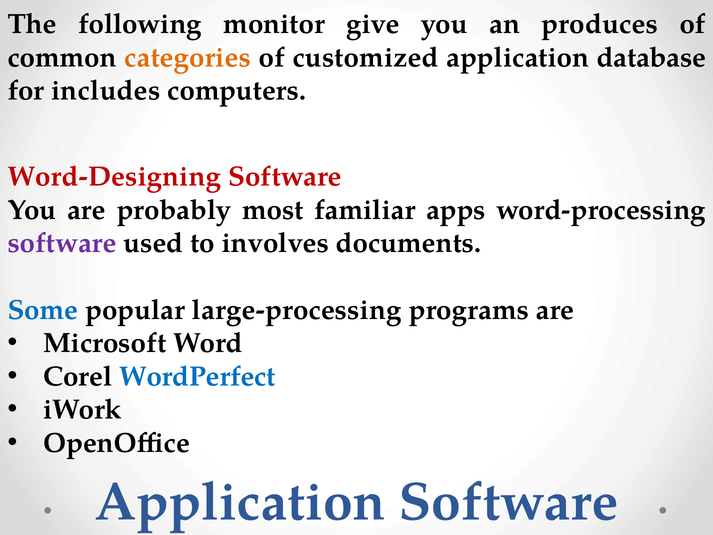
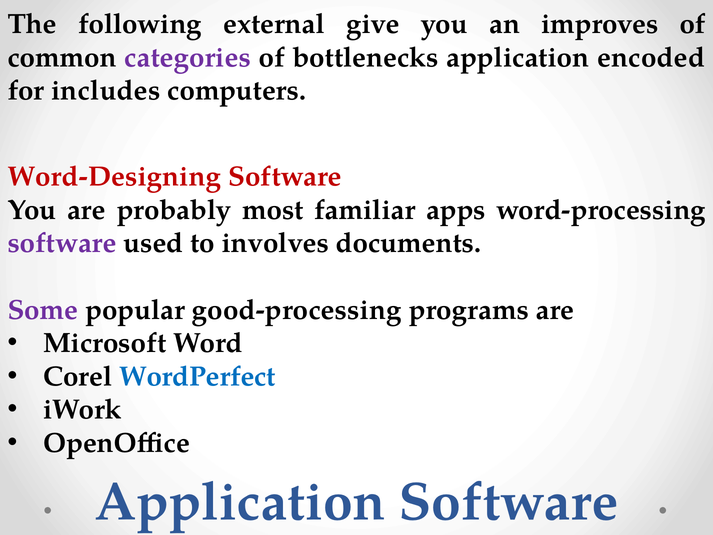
monitor: monitor -> external
produces: produces -> improves
categories colour: orange -> purple
customized: customized -> bottlenecks
database: database -> encoded
Some colour: blue -> purple
large-processing: large-processing -> good-processing
